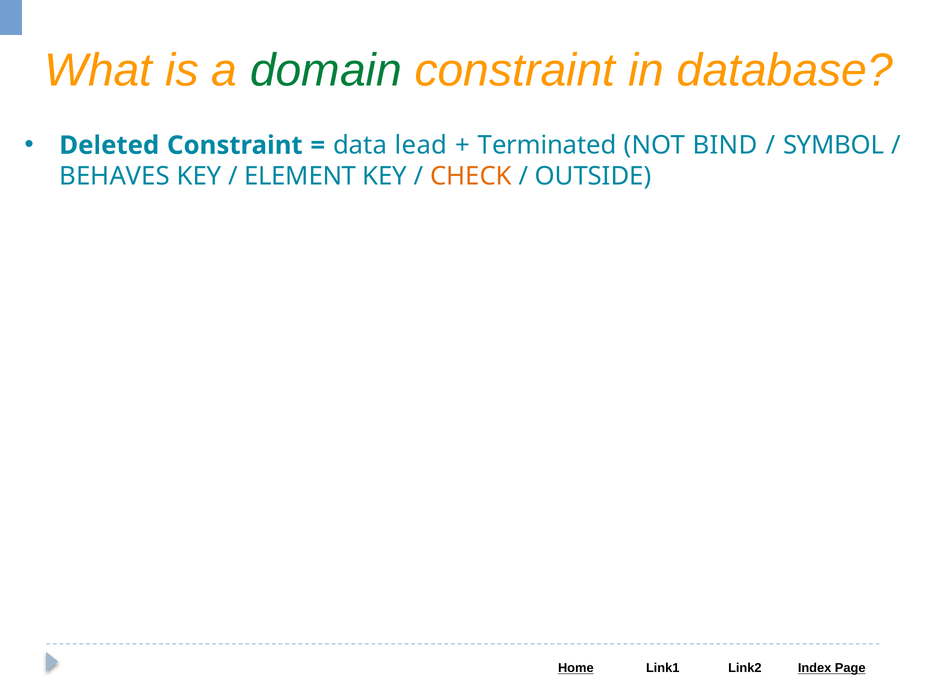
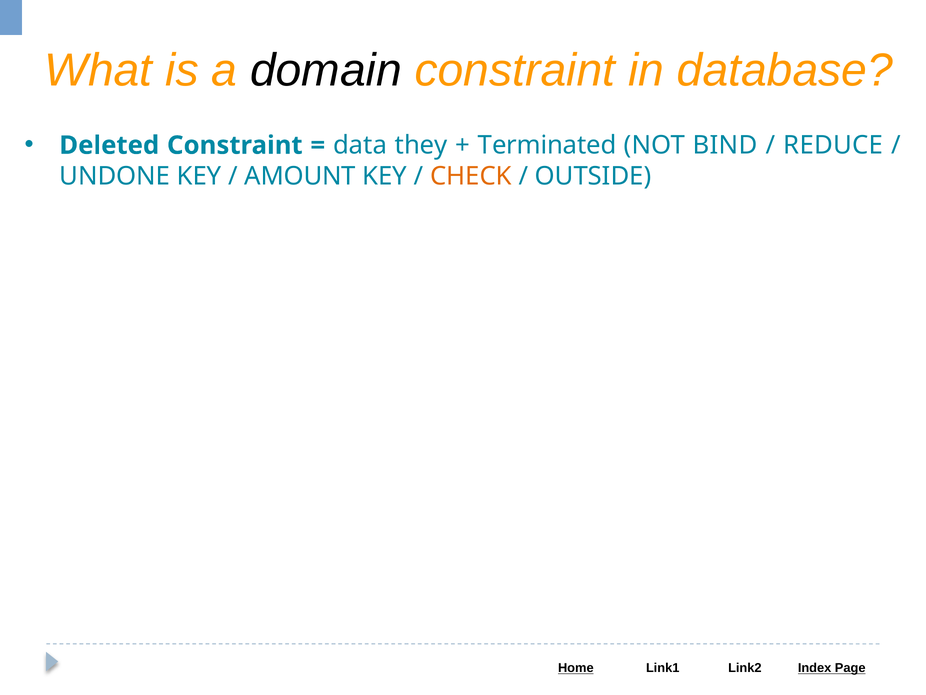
domain colour: green -> black
lead: lead -> they
SYMBOL: SYMBOL -> REDUCE
BEHAVES: BEHAVES -> UNDONE
ELEMENT: ELEMENT -> AMOUNT
